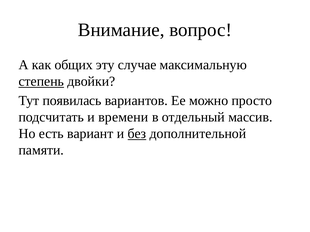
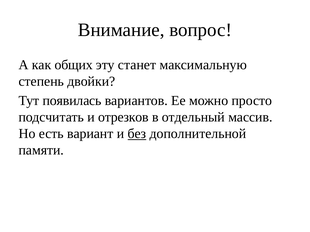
случае: случае -> станет
степень underline: present -> none
времени: времени -> отрезков
